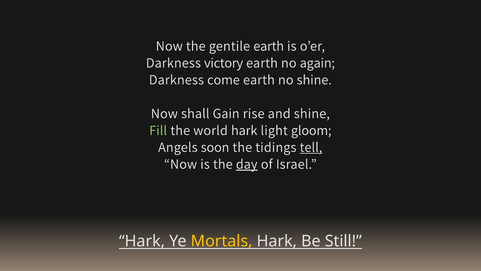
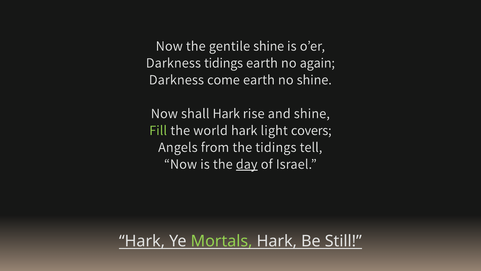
gentile earth: earth -> shine
Darkness victory: victory -> tidings
shall Gain: Gain -> Hark
gloom: gloom -> covers
soon: soon -> from
tell underline: present -> none
Mortals colour: yellow -> light green
